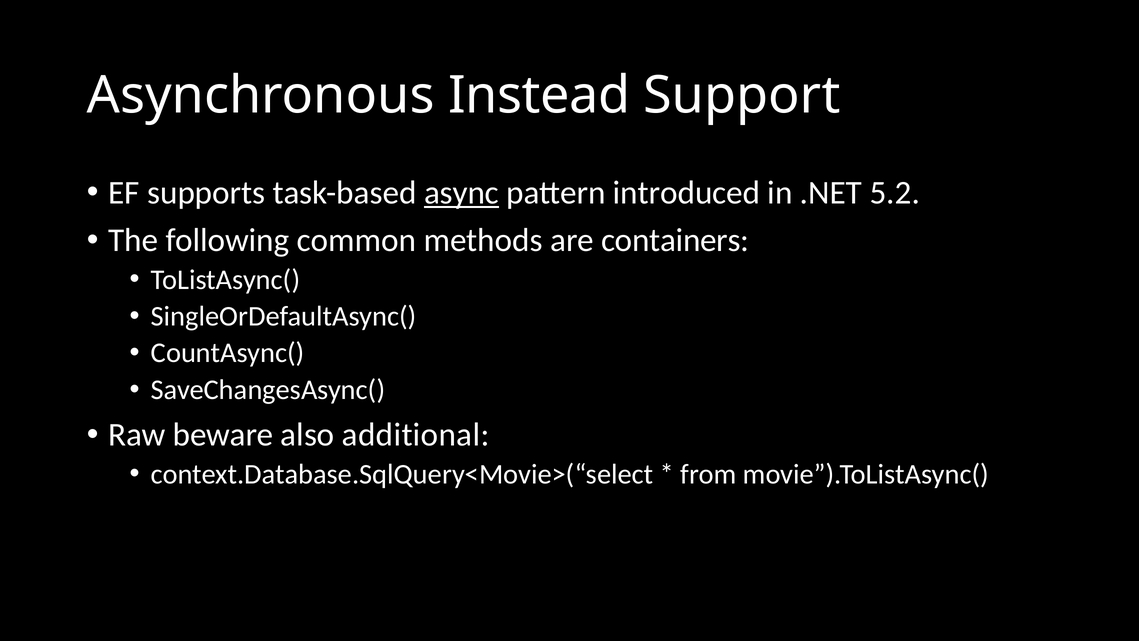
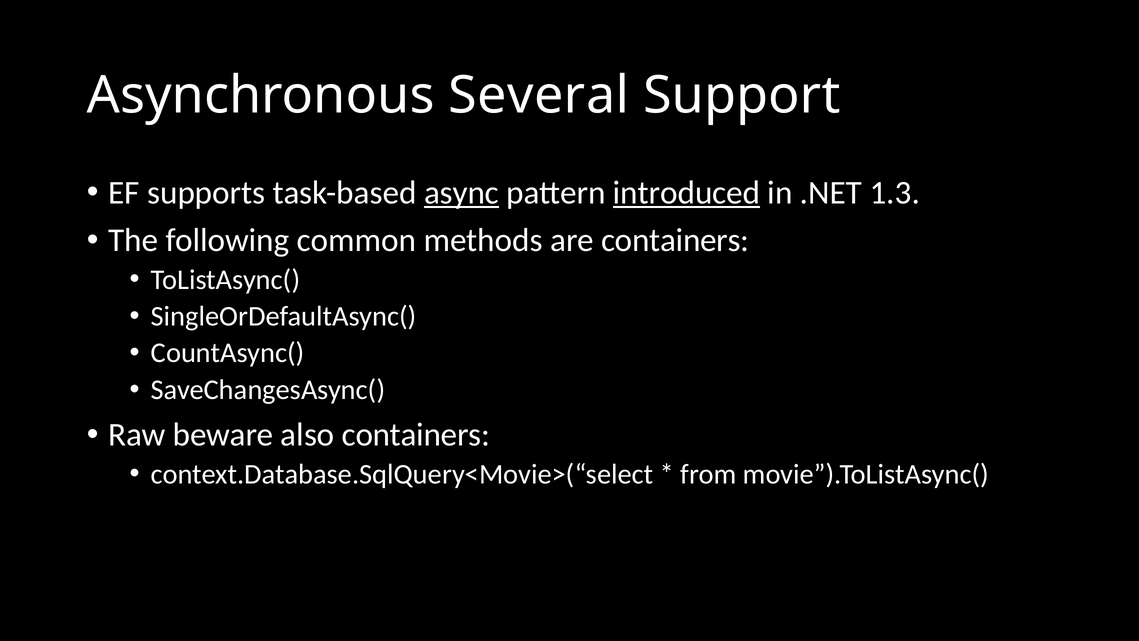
Instead: Instead -> Several
introduced underline: none -> present
5.2: 5.2 -> 1.3
also additional: additional -> containers
